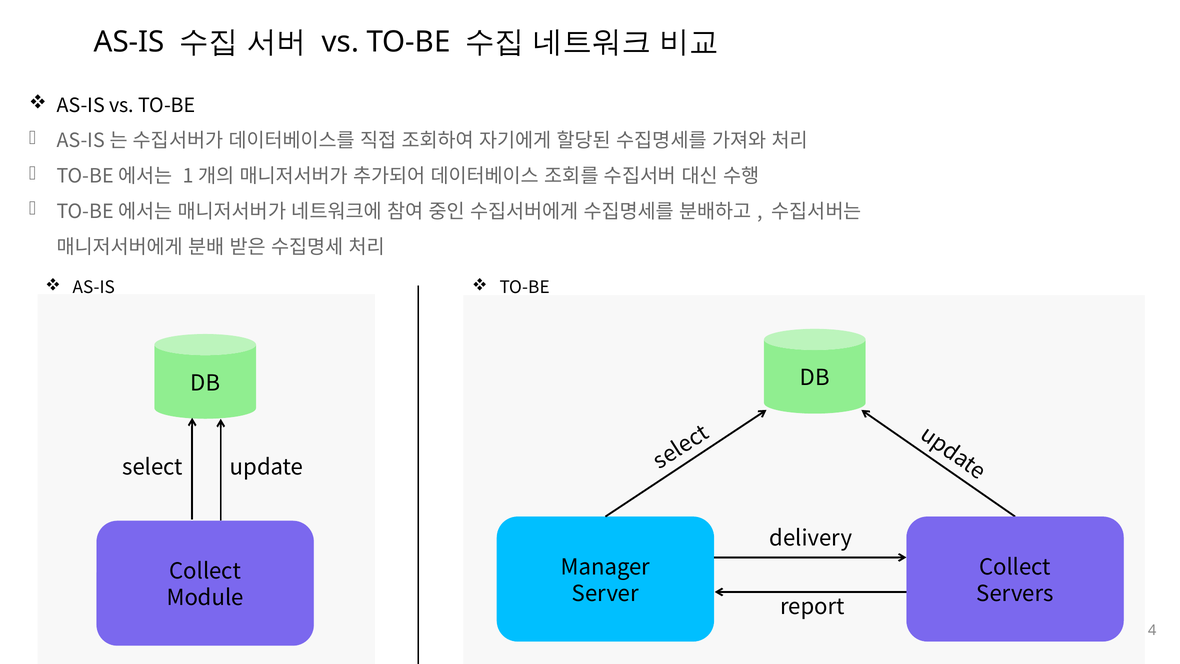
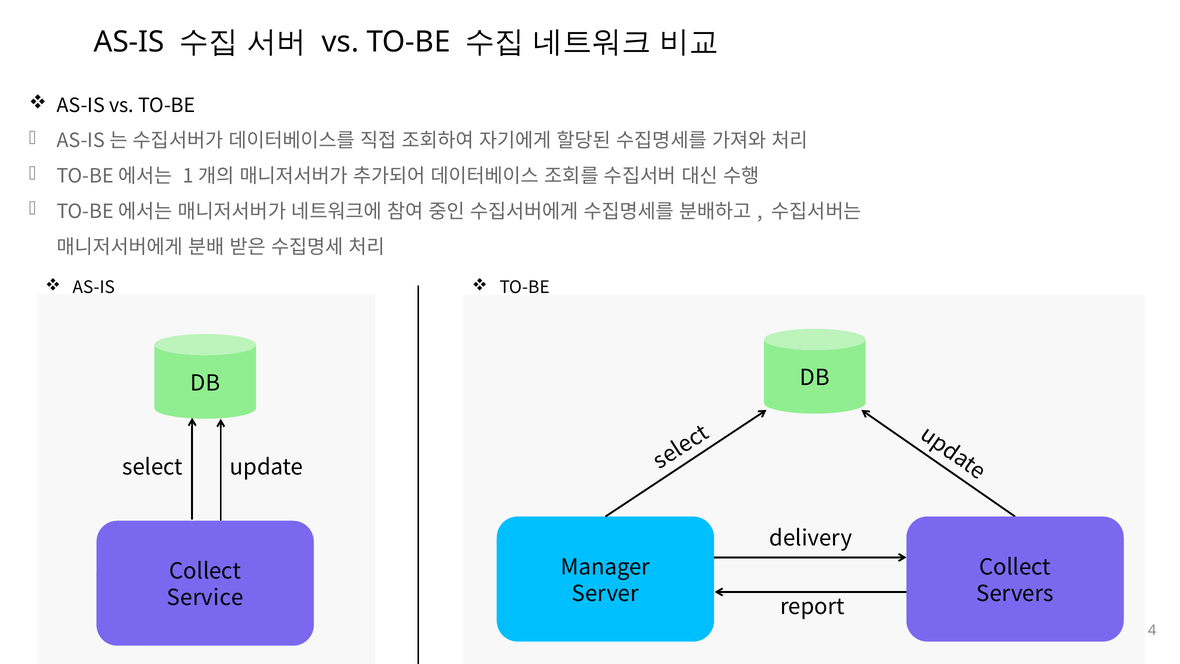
Module: Module -> Service
